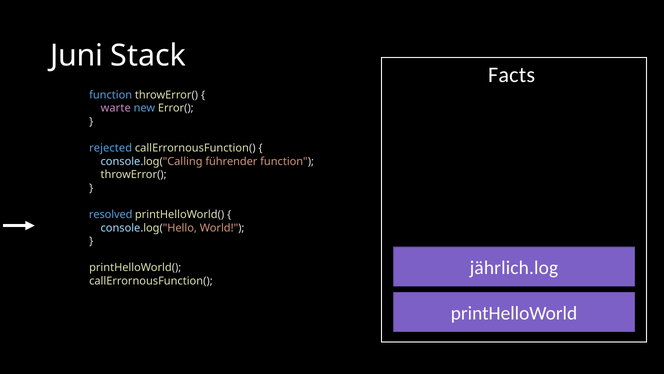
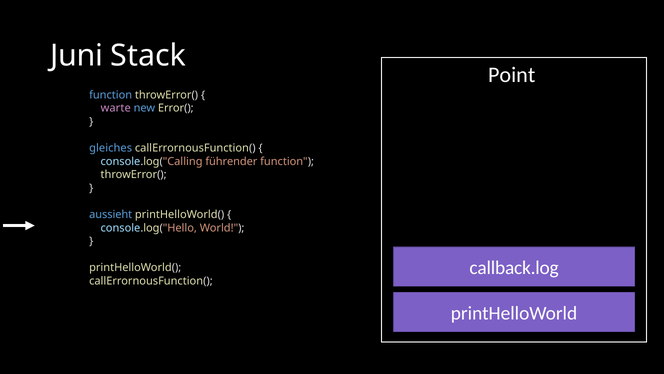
Facts: Facts -> Point
rejected: rejected -> gleiches
resolved: resolved -> aussieht
jährlich.log: jährlich.log -> callback.log
